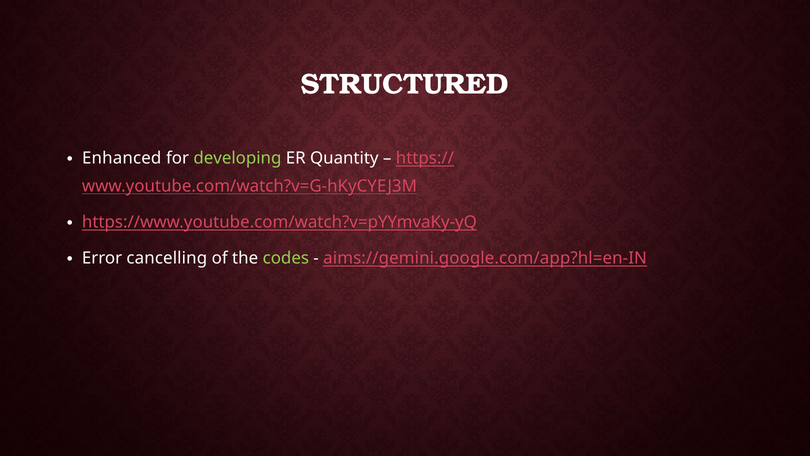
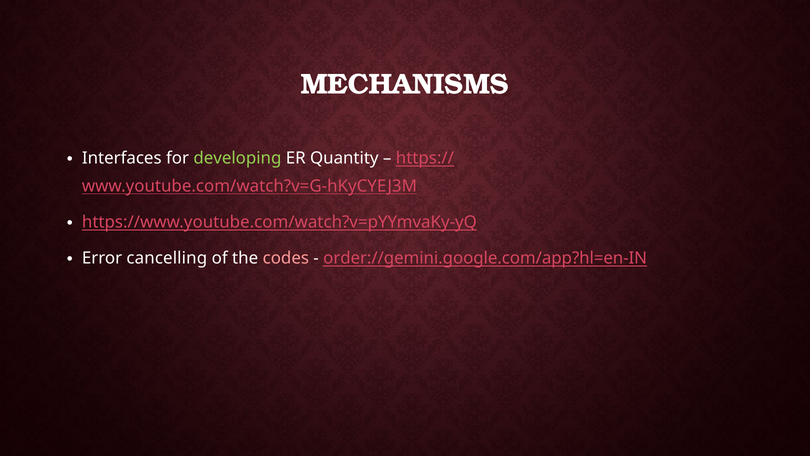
STRUCTURED: STRUCTURED -> MECHANISMS
Enhanced: Enhanced -> Interfaces
codes colour: light green -> pink
aims://gemini.google.com/app?hl=en-IN: aims://gemini.google.com/app?hl=en-IN -> order://gemini.google.com/app?hl=en-IN
